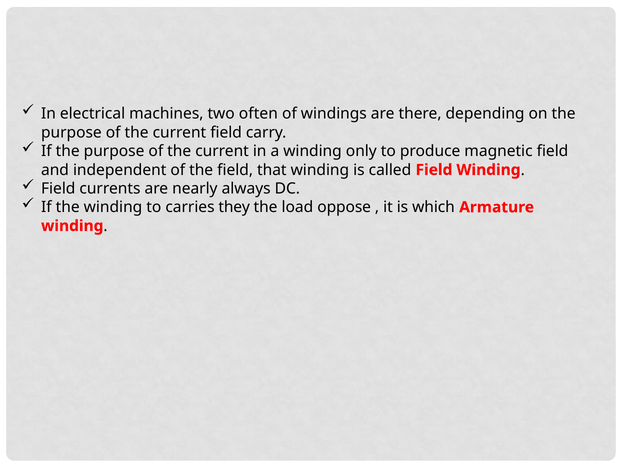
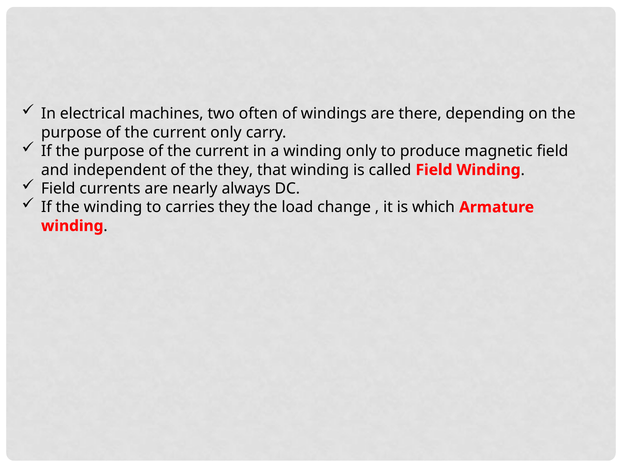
current field: field -> only
the field: field -> they
oppose: oppose -> change
